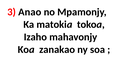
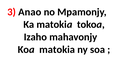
Koa zanakao: zanakao -> matokia
